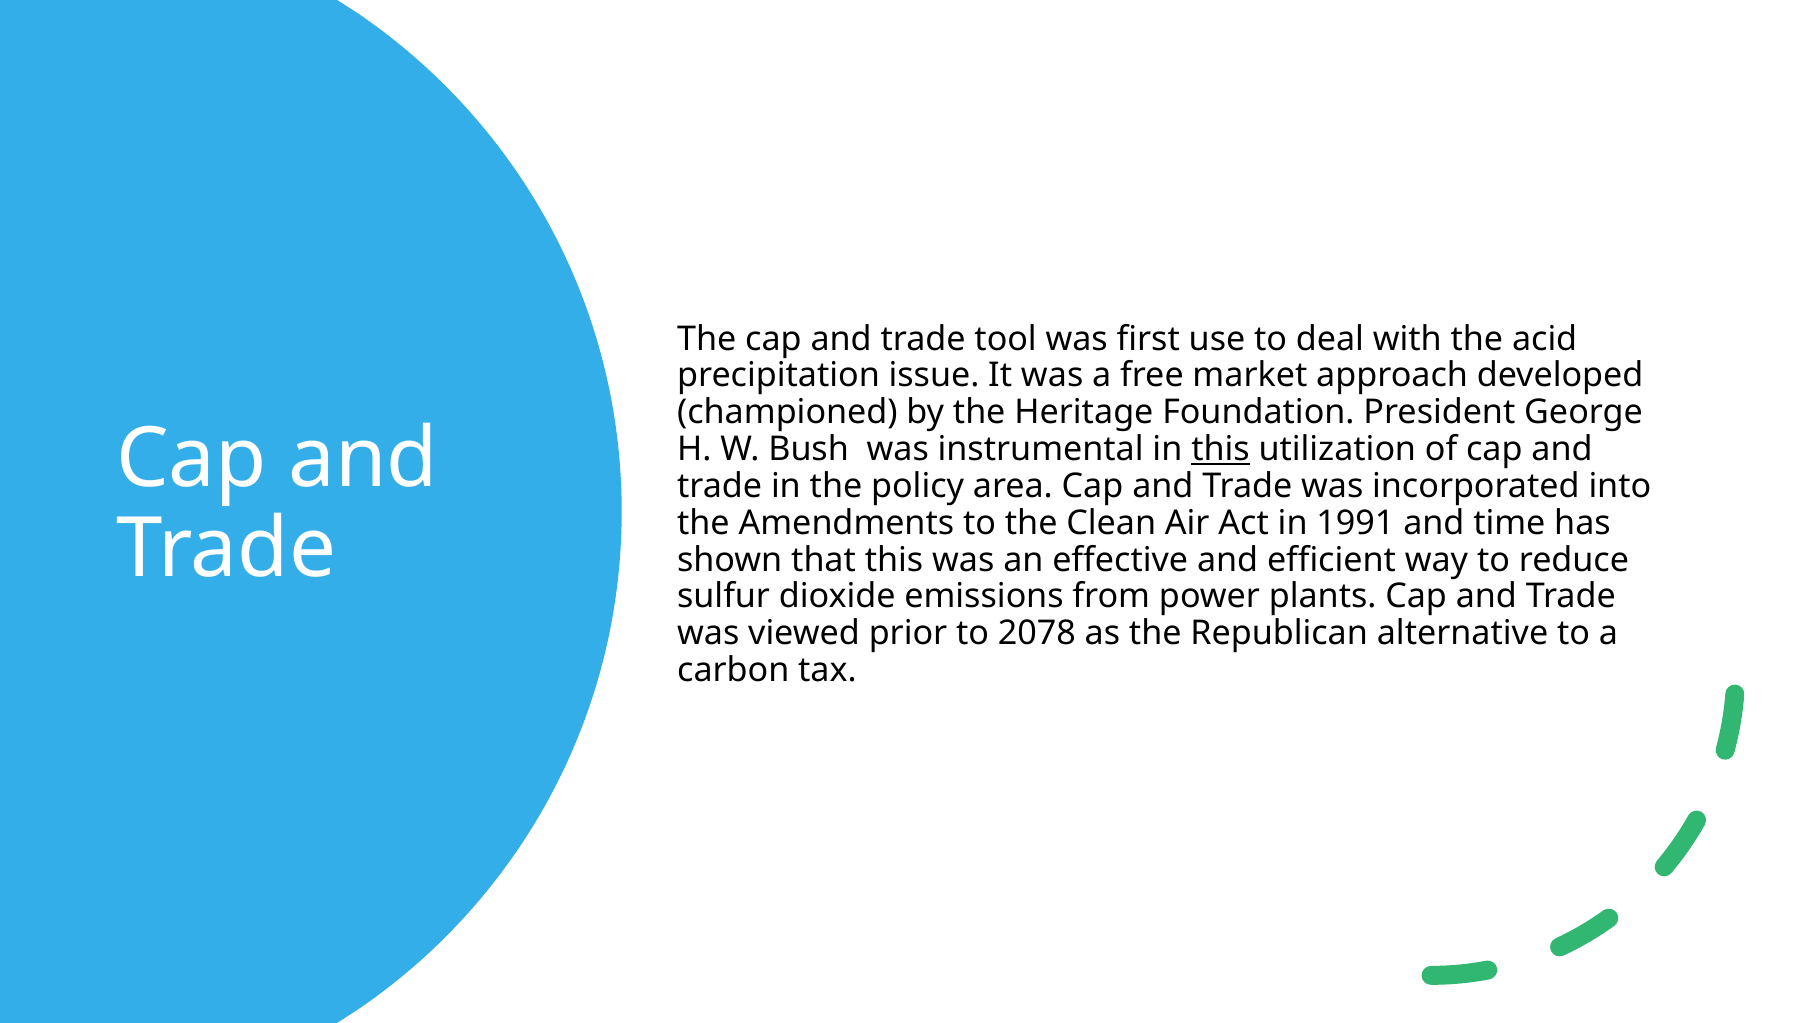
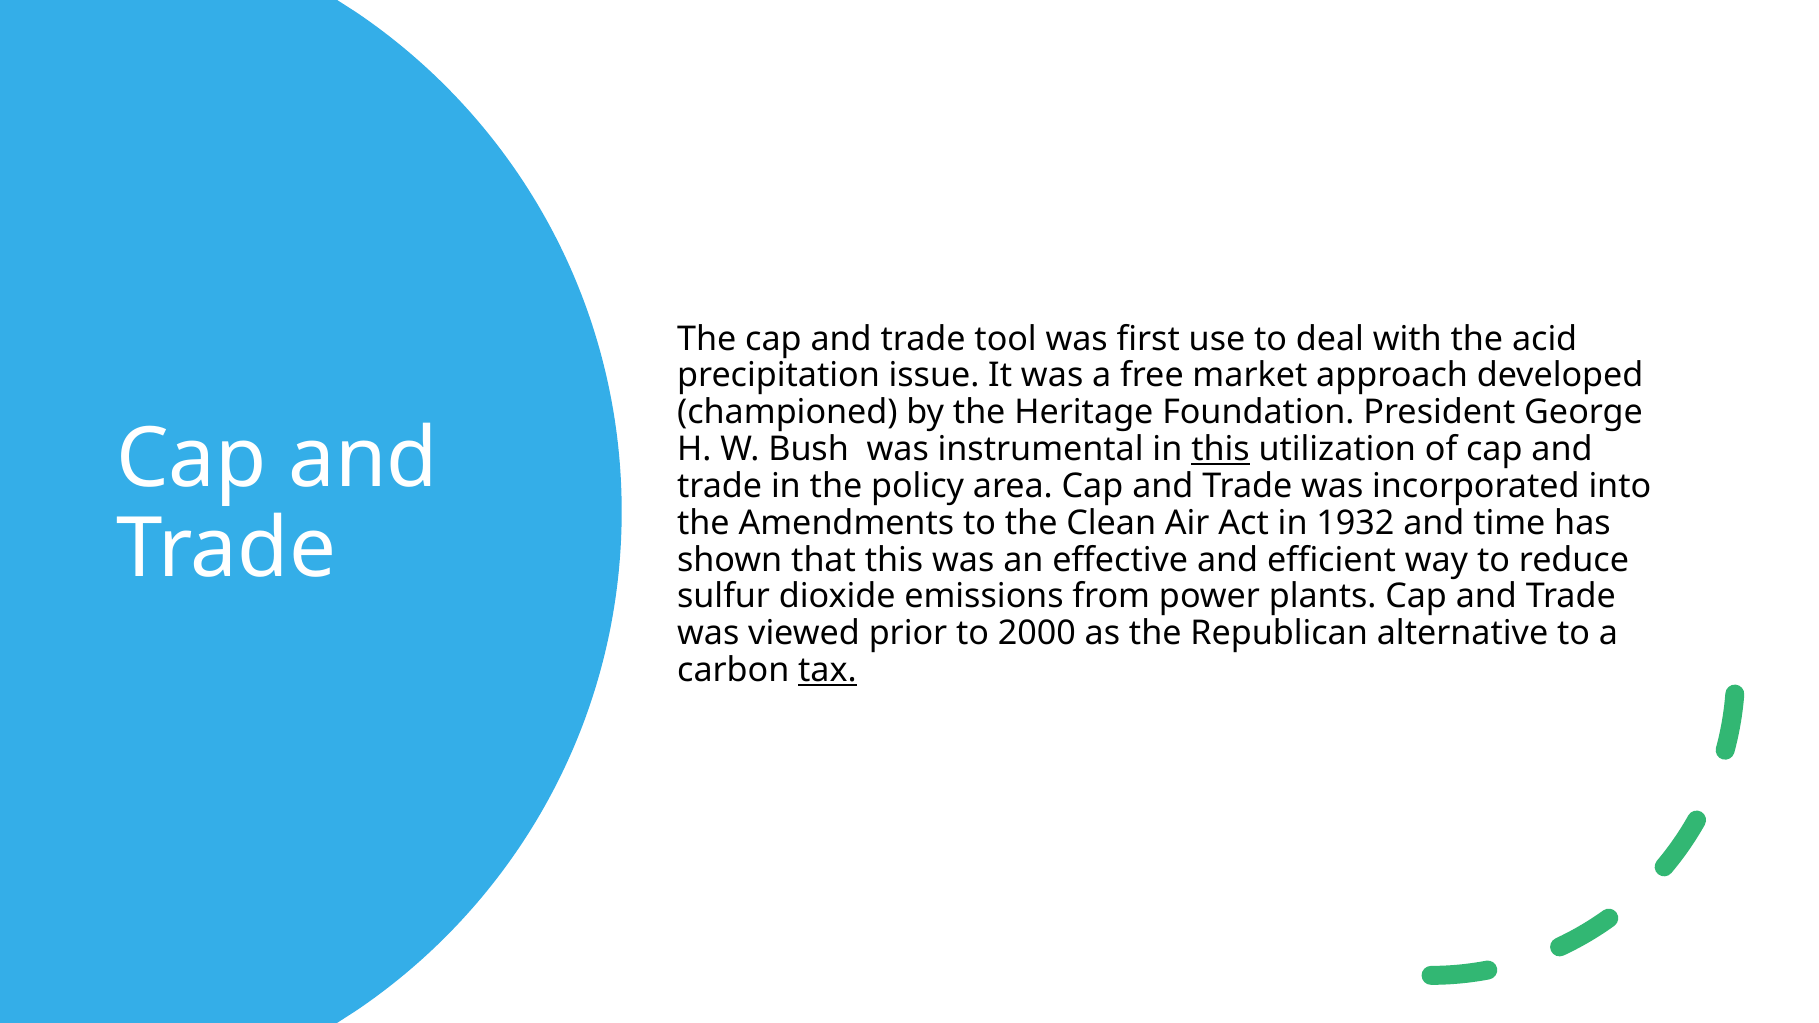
1991: 1991 -> 1932
2078: 2078 -> 2000
tax underline: none -> present
